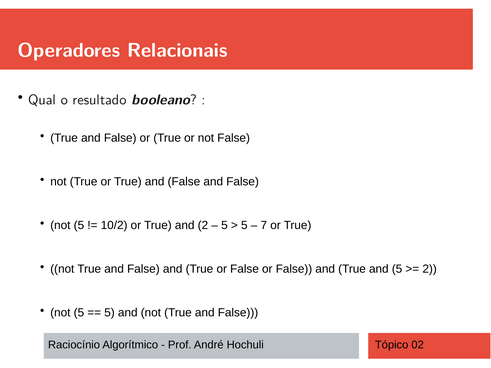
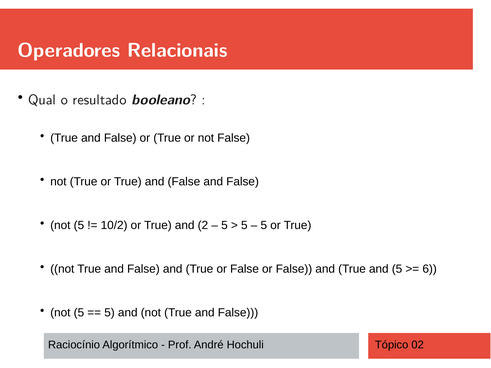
7 at (264, 225): 7 -> 5
2 at (430, 269): 2 -> 6
